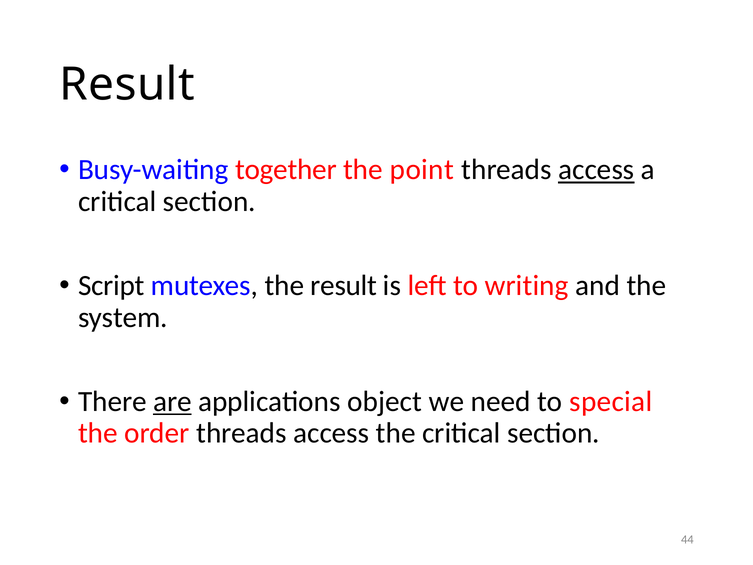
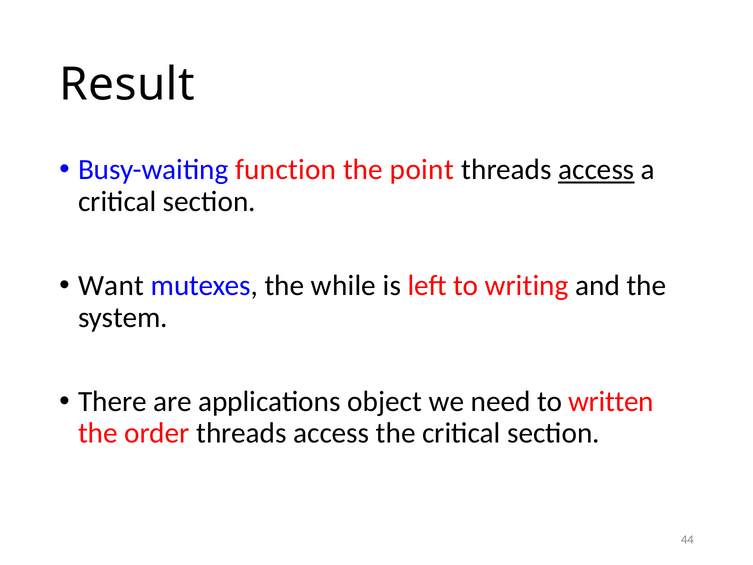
together: together -> function
Script: Script -> Want
the result: result -> while
are underline: present -> none
special: special -> written
